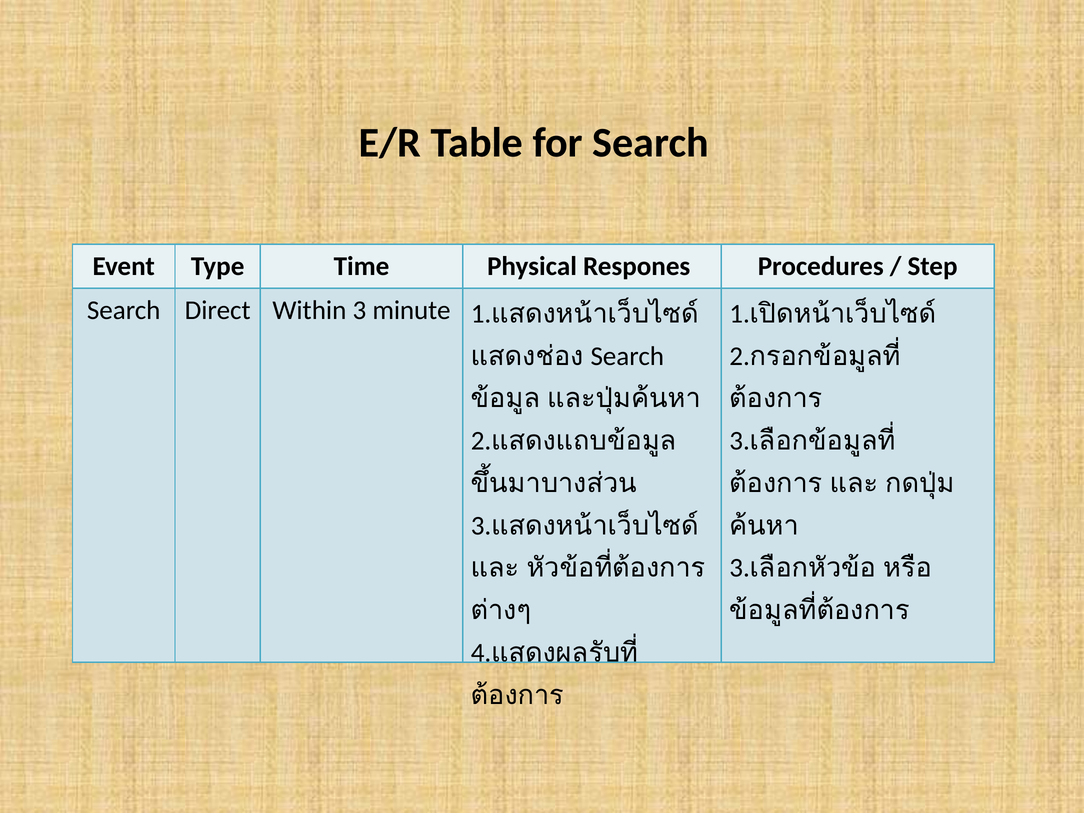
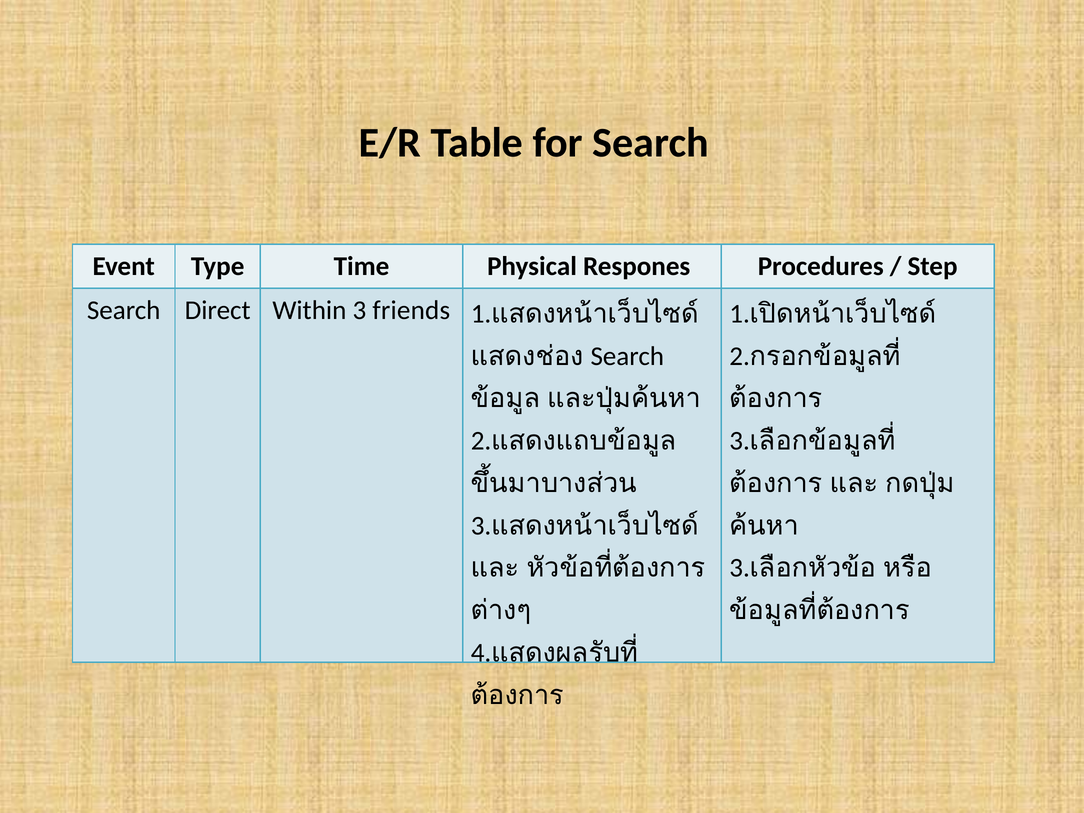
minute: minute -> friends
